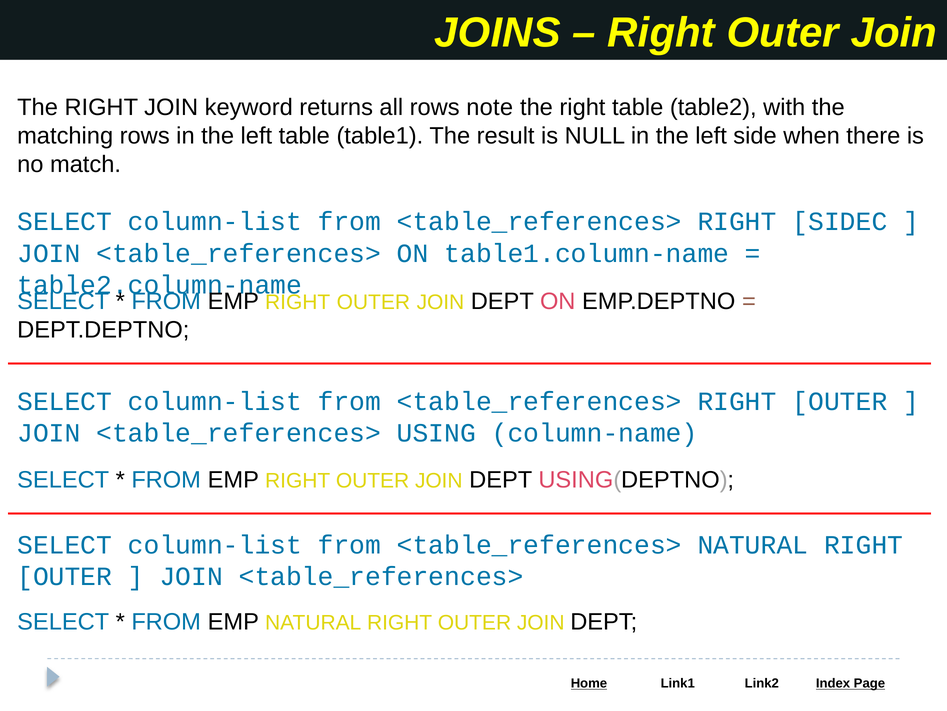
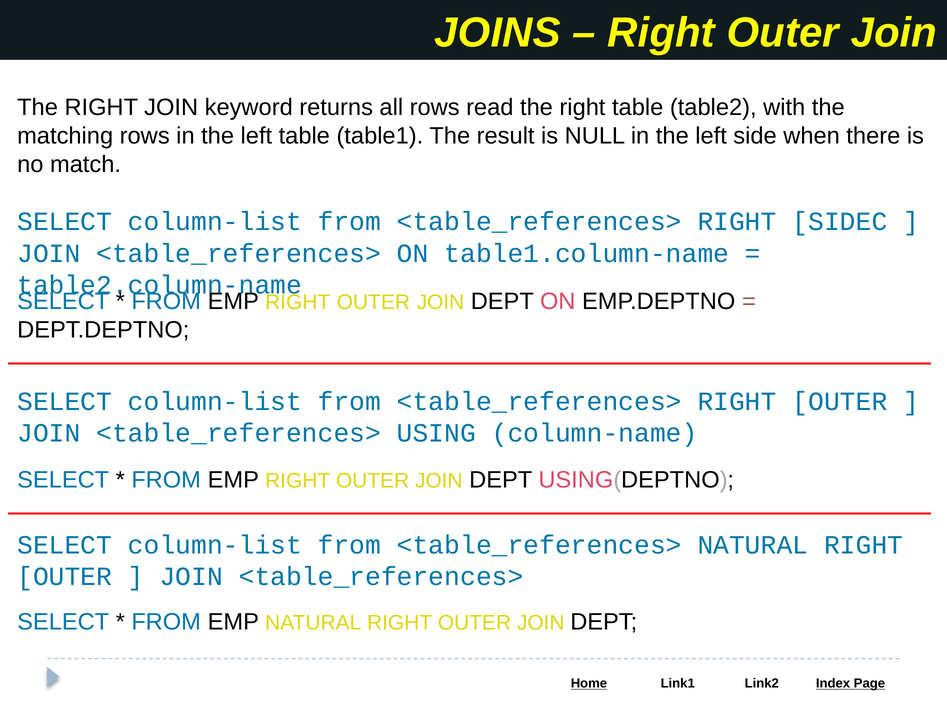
note: note -> read
